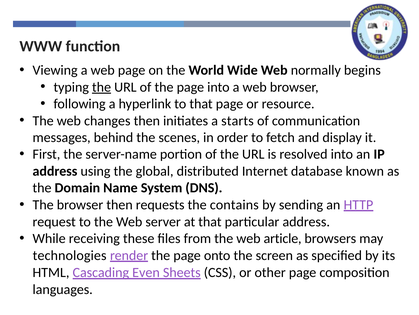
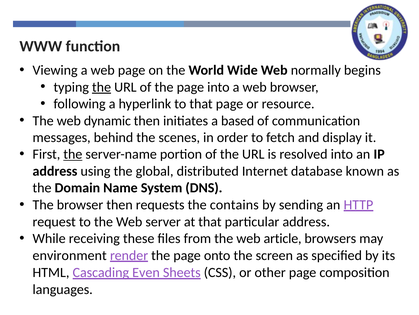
changes: changes -> dynamic
starts: starts -> based
the at (73, 154) underline: none -> present
technologies: technologies -> environment
